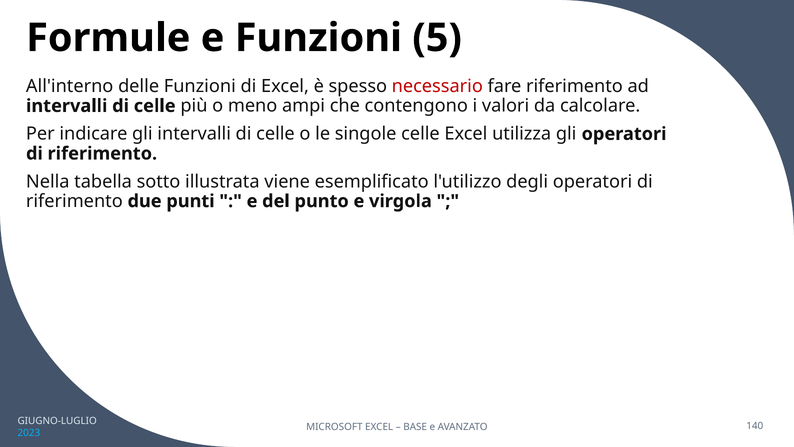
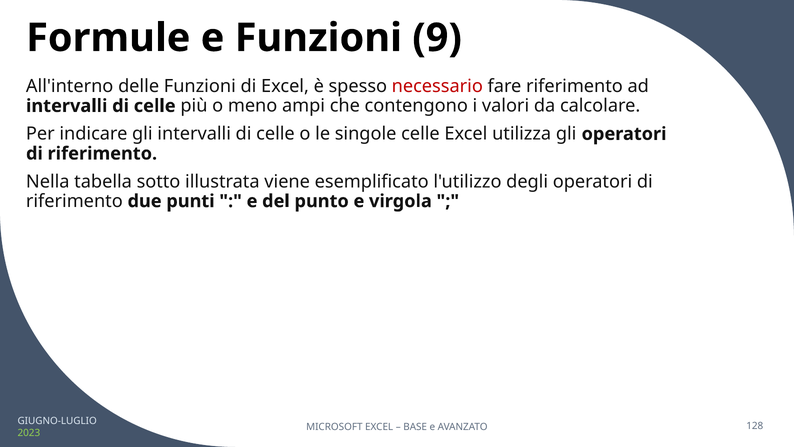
5: 5 -> 9
140: 140 -> 128
2023 colour: light blue -> light green
